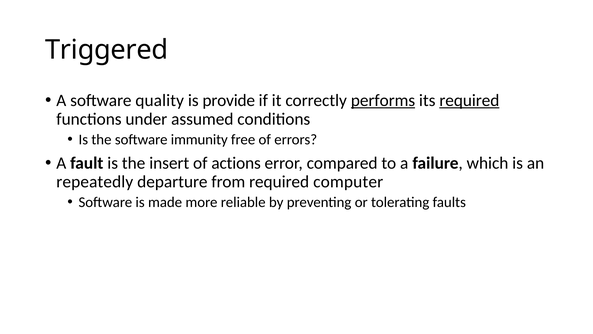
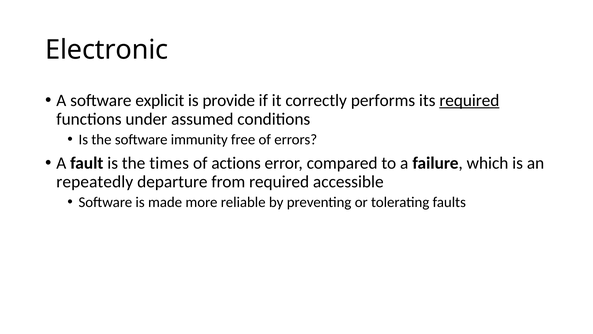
Triggered: Triggered -> Electronic
quality: quality -> explicit
performs underline: present -> none
insert: insert -> times
computer: computer -> accessible
